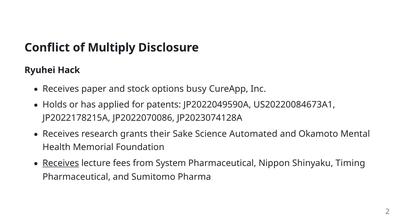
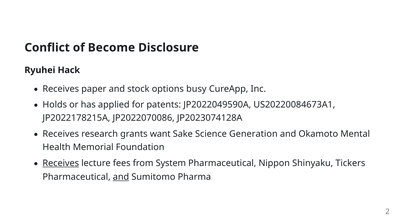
Multiply: Multiply -> Become
their: their -> want
Automated: Automated -> Generation
Timing: Timing -> Tickers
and at (121, 177) underline: none -> present
